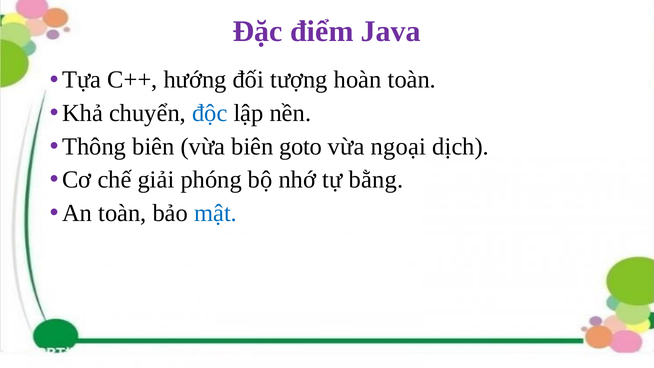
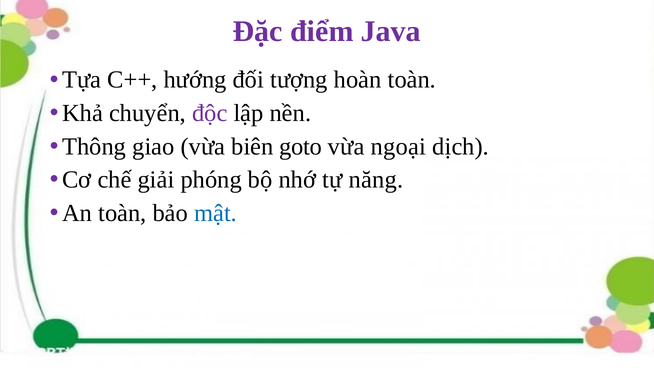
độc colour: blue -> purple
Thông biên: biên -> giao
bằng: bằng -> năng
